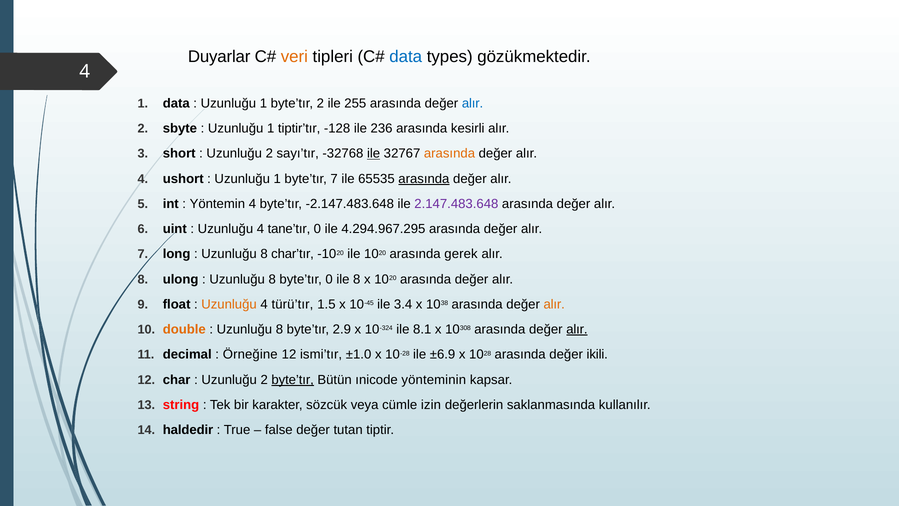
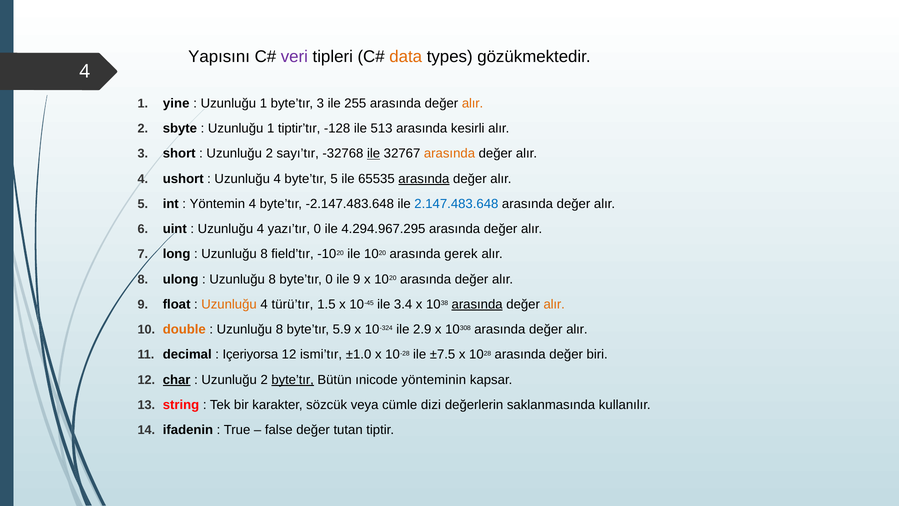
Duyarlar: Duyarlar -> Yapısını
veri colour: orange -> purple
data at (406, 57) colour: blue -> orange
1 data: data -> yine
byte’tır 2: 2 -> 3
alır at (473, 103) colour: blue -> orange
236: 236 -> 513
1 at (277, 179): 1 -> 4
byte’tır 7: 7 -> 5
2.147.483.648 colour: purple -> blue
tane’tır: tane’tır -> yazı’tır
char’tır: char’tır -> field’tır
ile 8: 8 -> 9
arasında at (477, 304) underline: none -> present
2.9: 2.9 -> 5.9
8.1: 8.1 -> 2.9
alır at (577, 329) underline: present -> none
Örneğine: Örneğine -> Içeriyorsa
±6.9: ±6.9 -> ±7.5
ikili: ikili -> biri
char underline: none -> present
izin: izin -> dizi
haldedir: haldedir -> ifadenin
